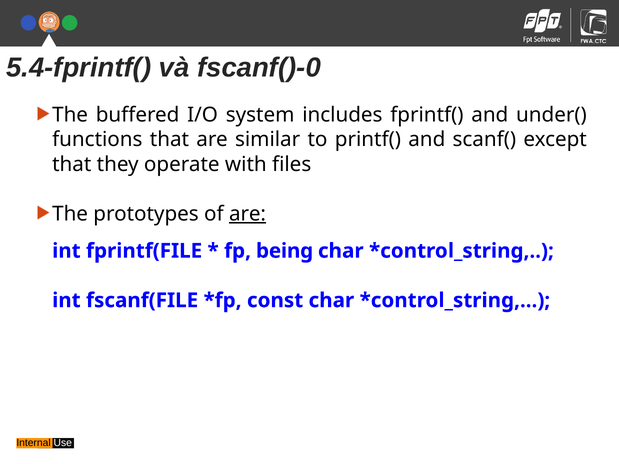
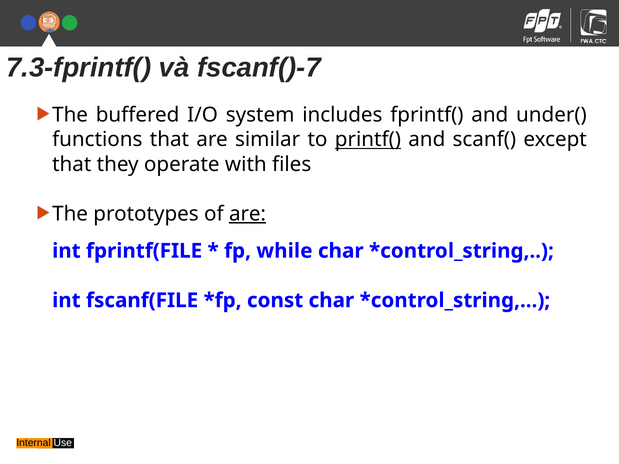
5.4-fprintf(: 5.4-fprintf( -> 7.3-fprintf(
fscanf()-0: fscanf()-0 -> fscanf()-7
printf( underline: none -> present
being: being -> while
